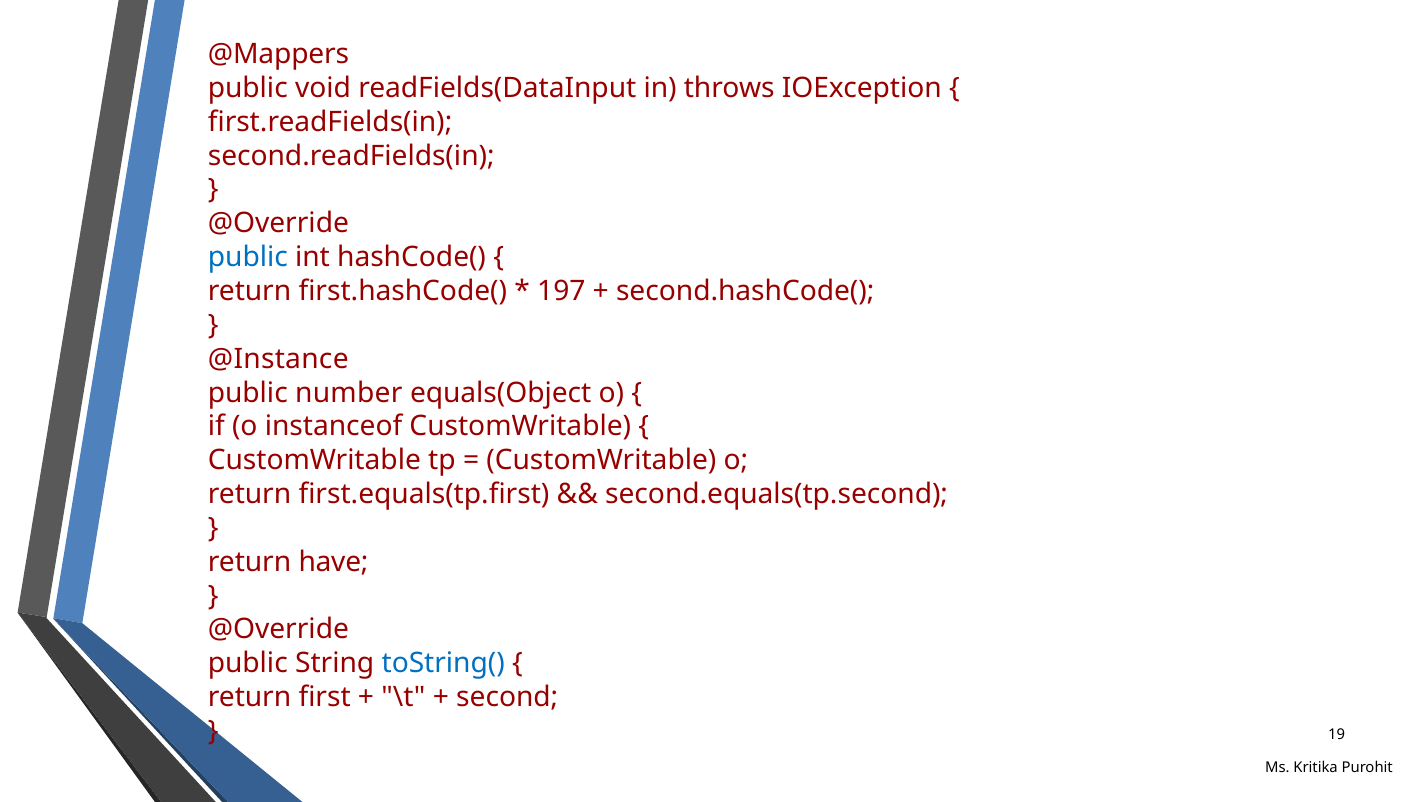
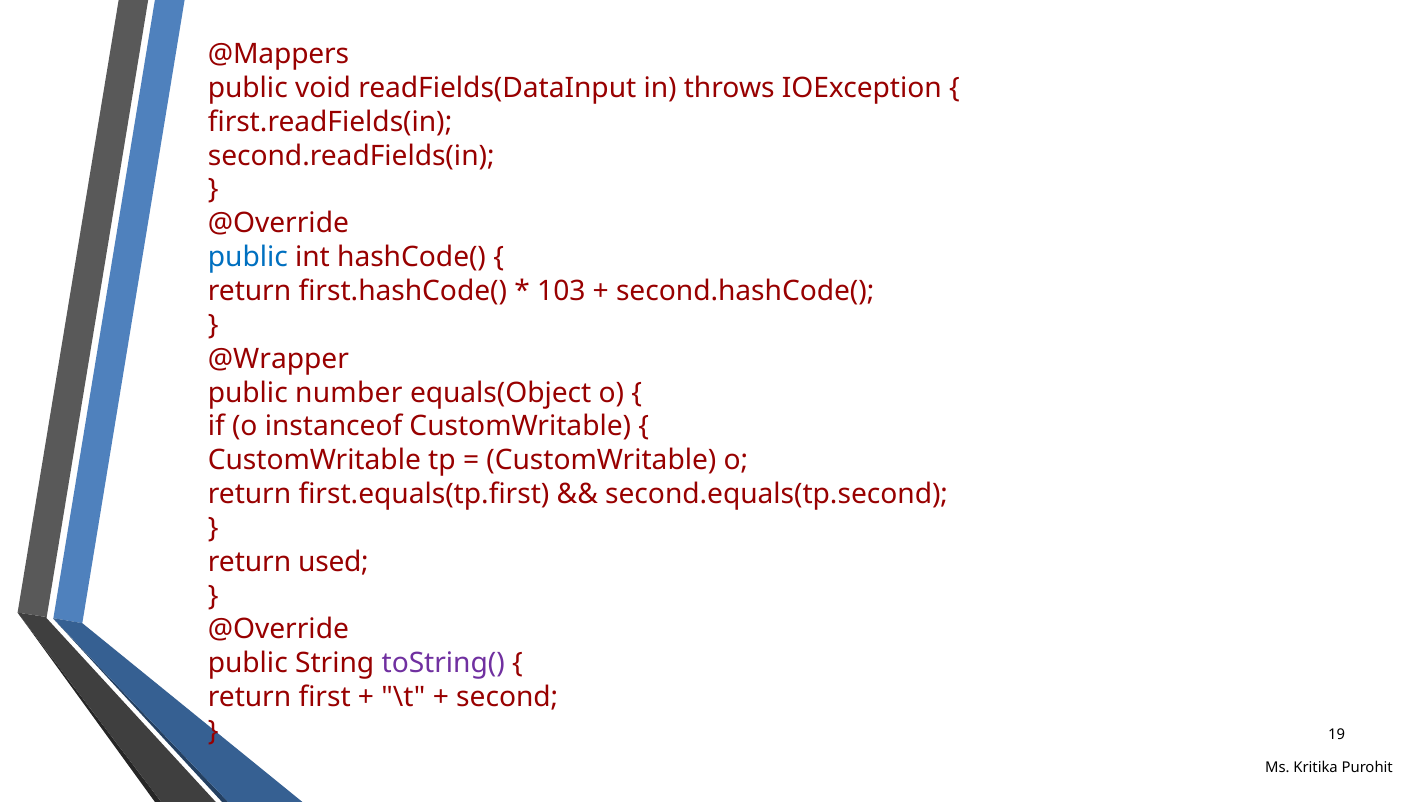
197: 197 -> 103
@Instance: @Instance -> @Wrapper
have: have -> used
toString( colour: blue -> purple
